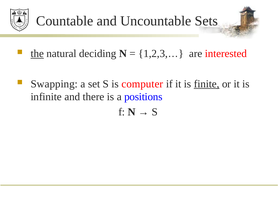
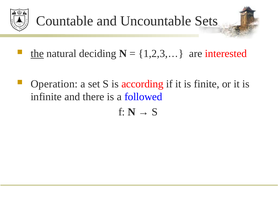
Swapping: Swapping -> Operation
computer: computer -> according
finite underline: present -> none
positions: positions -> followed
